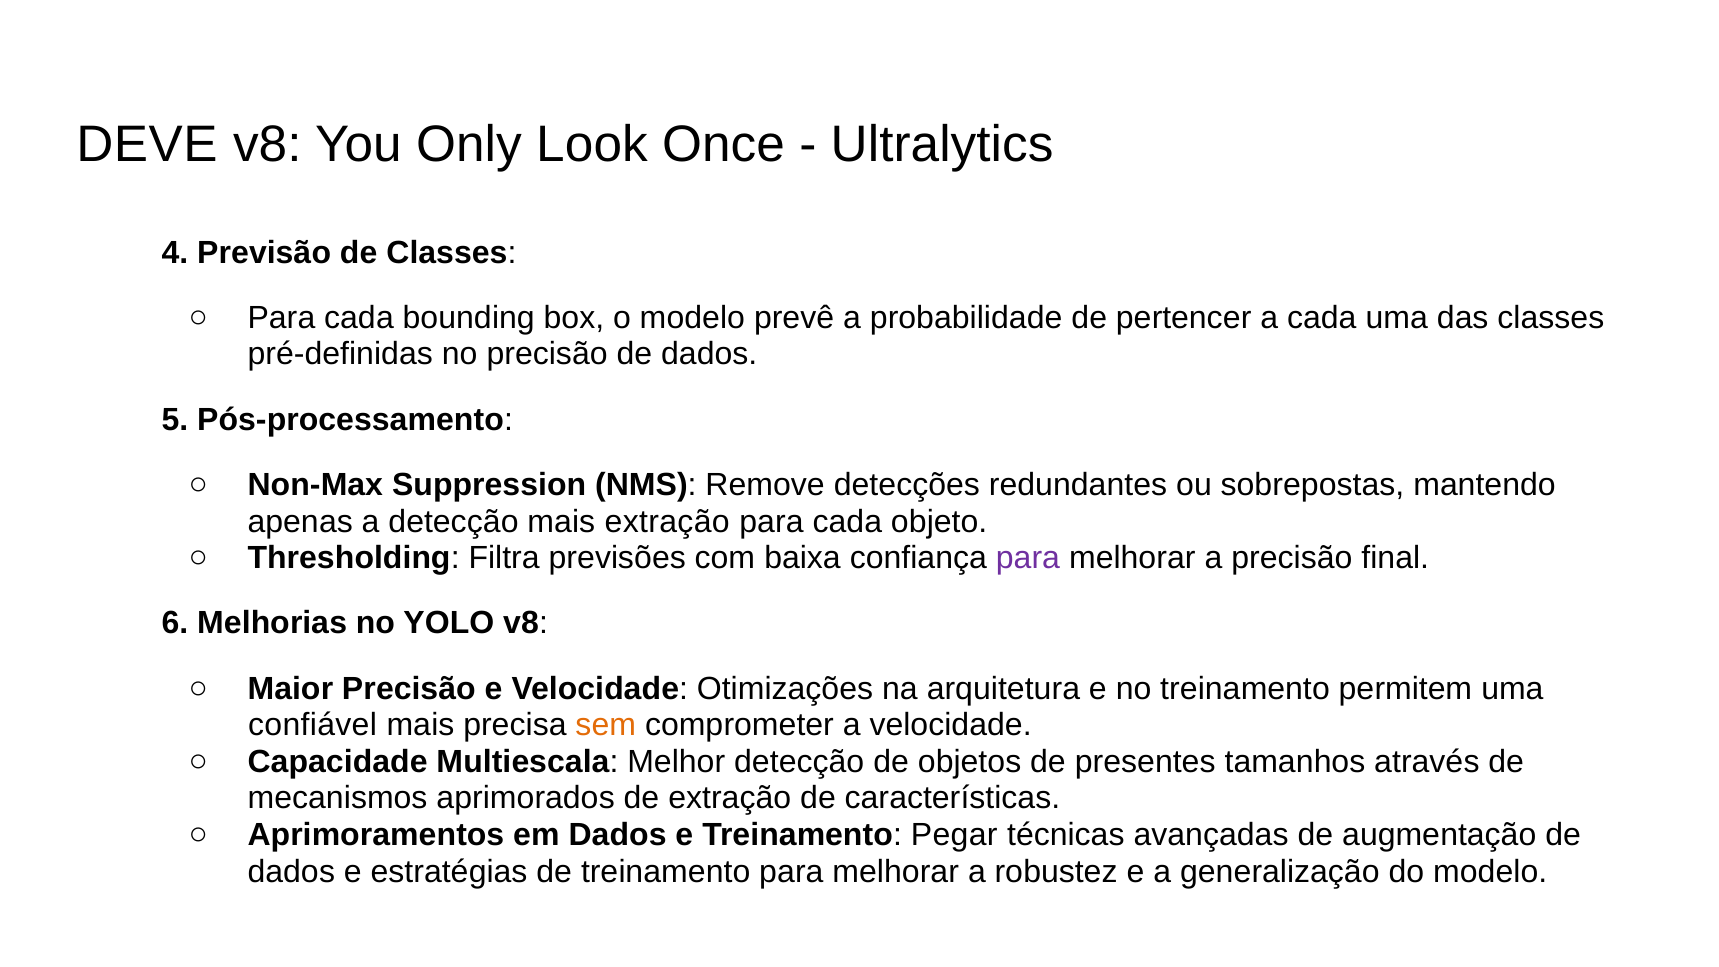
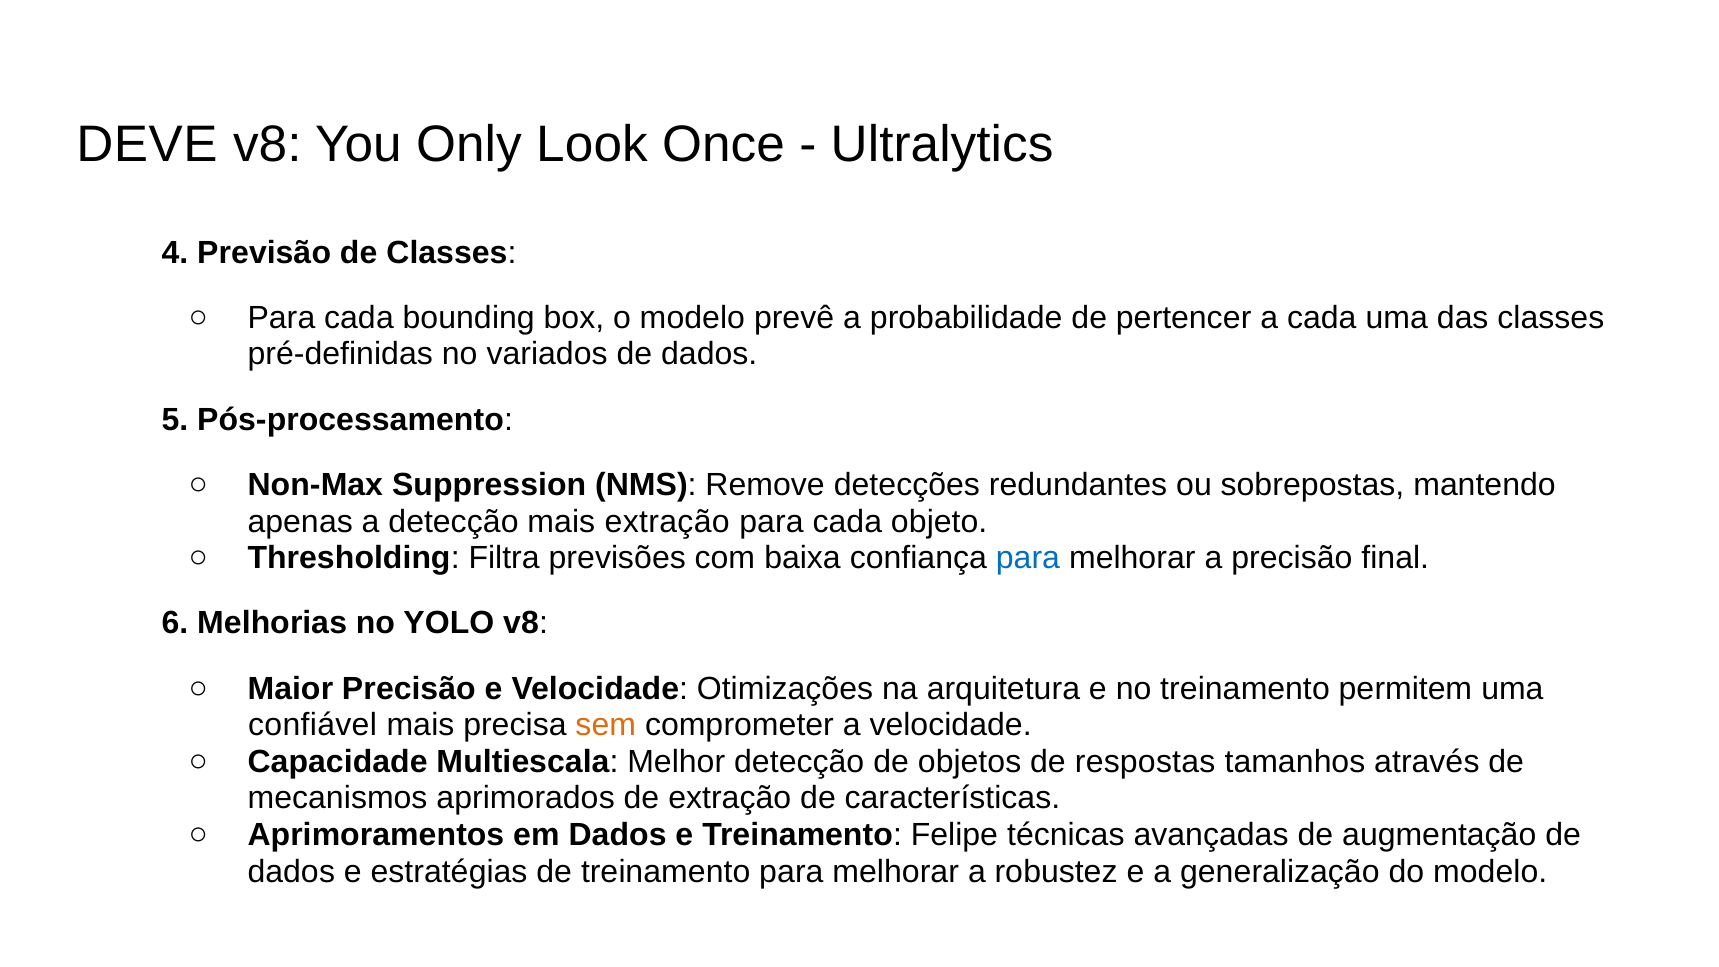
no precisão: precisão -> variados
para at (1028, 558) colour: purple -> blue
presentes: presentes -> respostas
Pegar: Pegar -> Felipe
